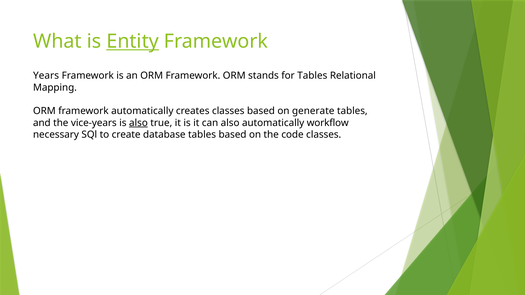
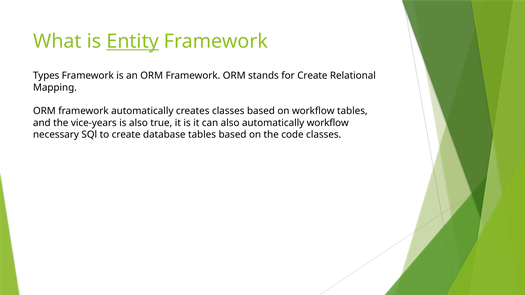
Years: Years -> Types
for Tables: Tables -> Create
on generate: generate -> workflow
also at (138, 123) underline: present -> none
